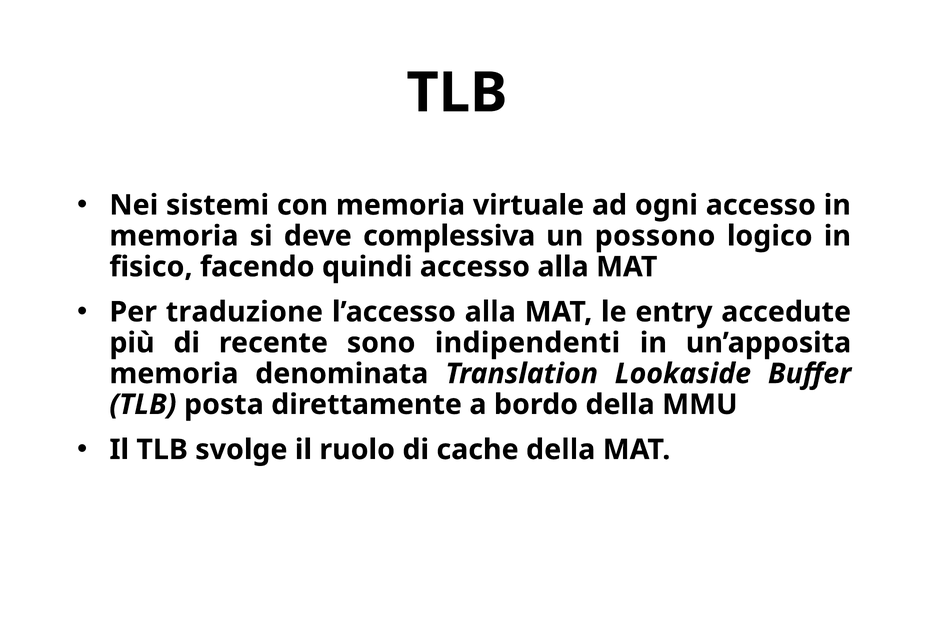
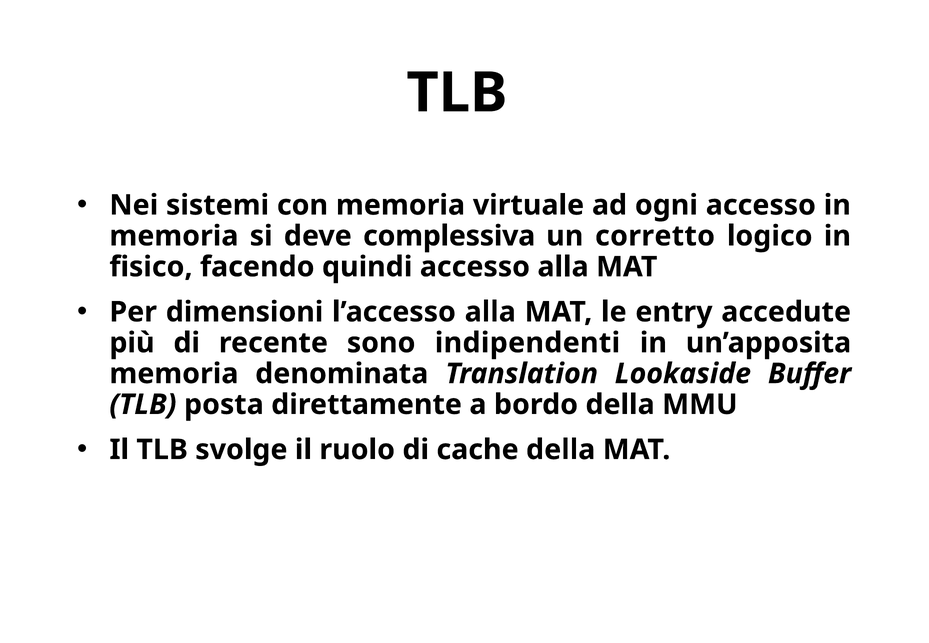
possono: possono -> corretto
traduzione: traduzione -> dimensioni
